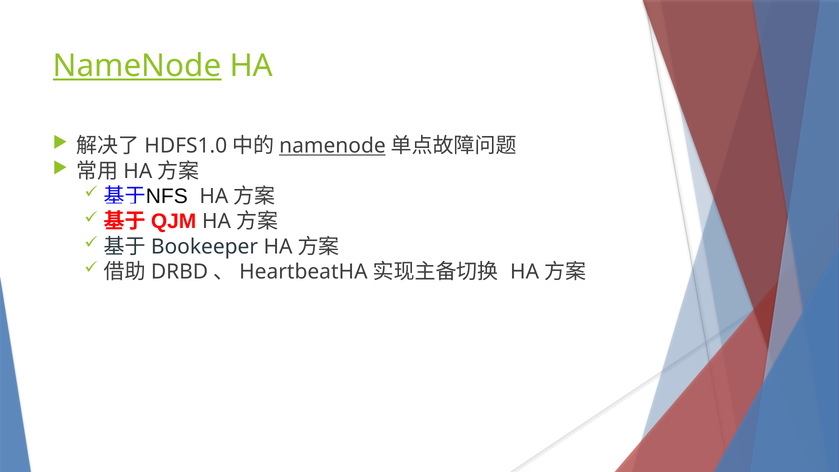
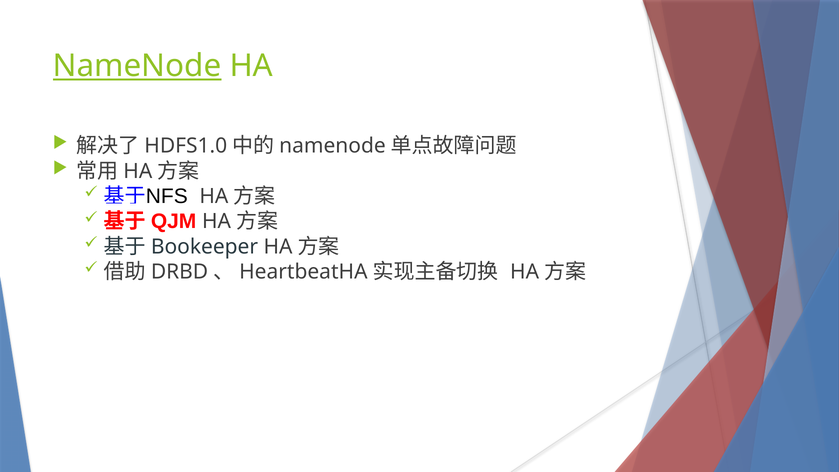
namenode at (332, 146) underline: present -> none
